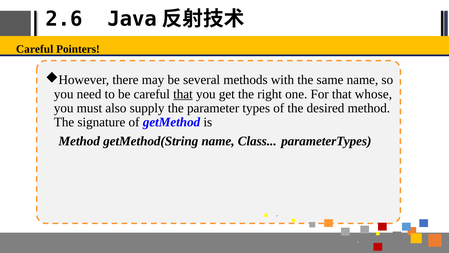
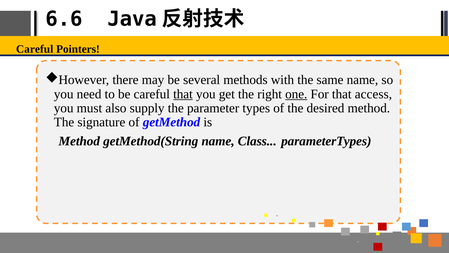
2.6: 2.6 -> 6.6
one underline: none -> present
whose: whose -> access
